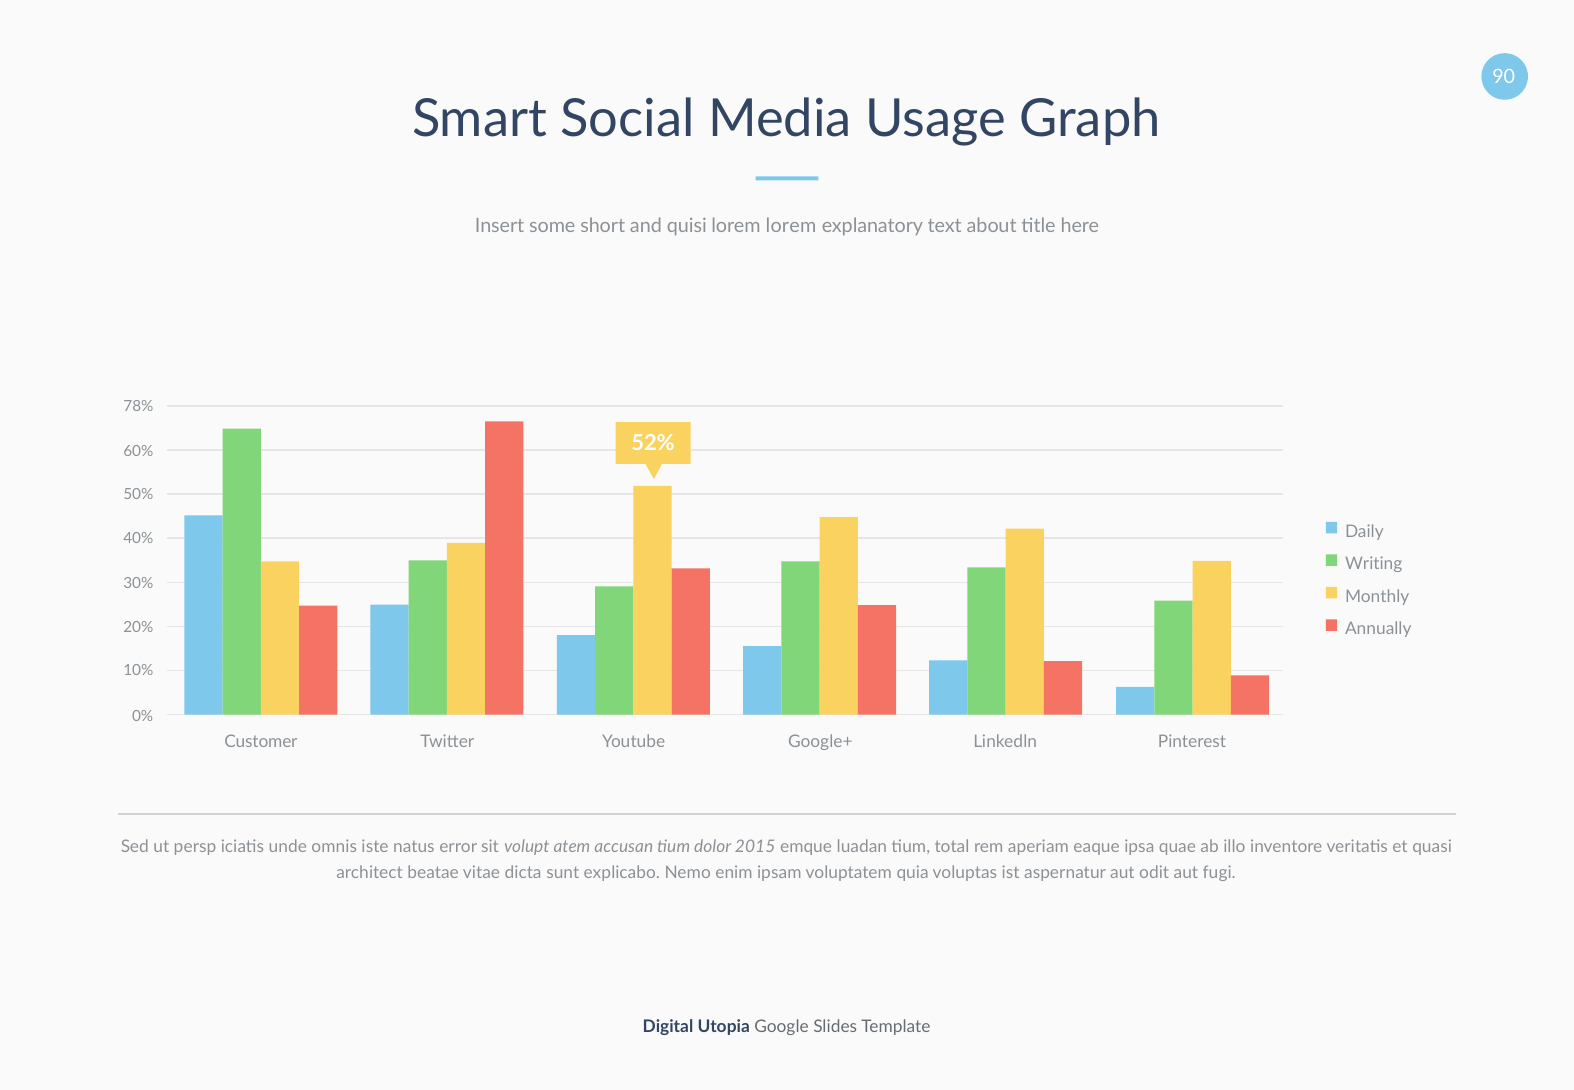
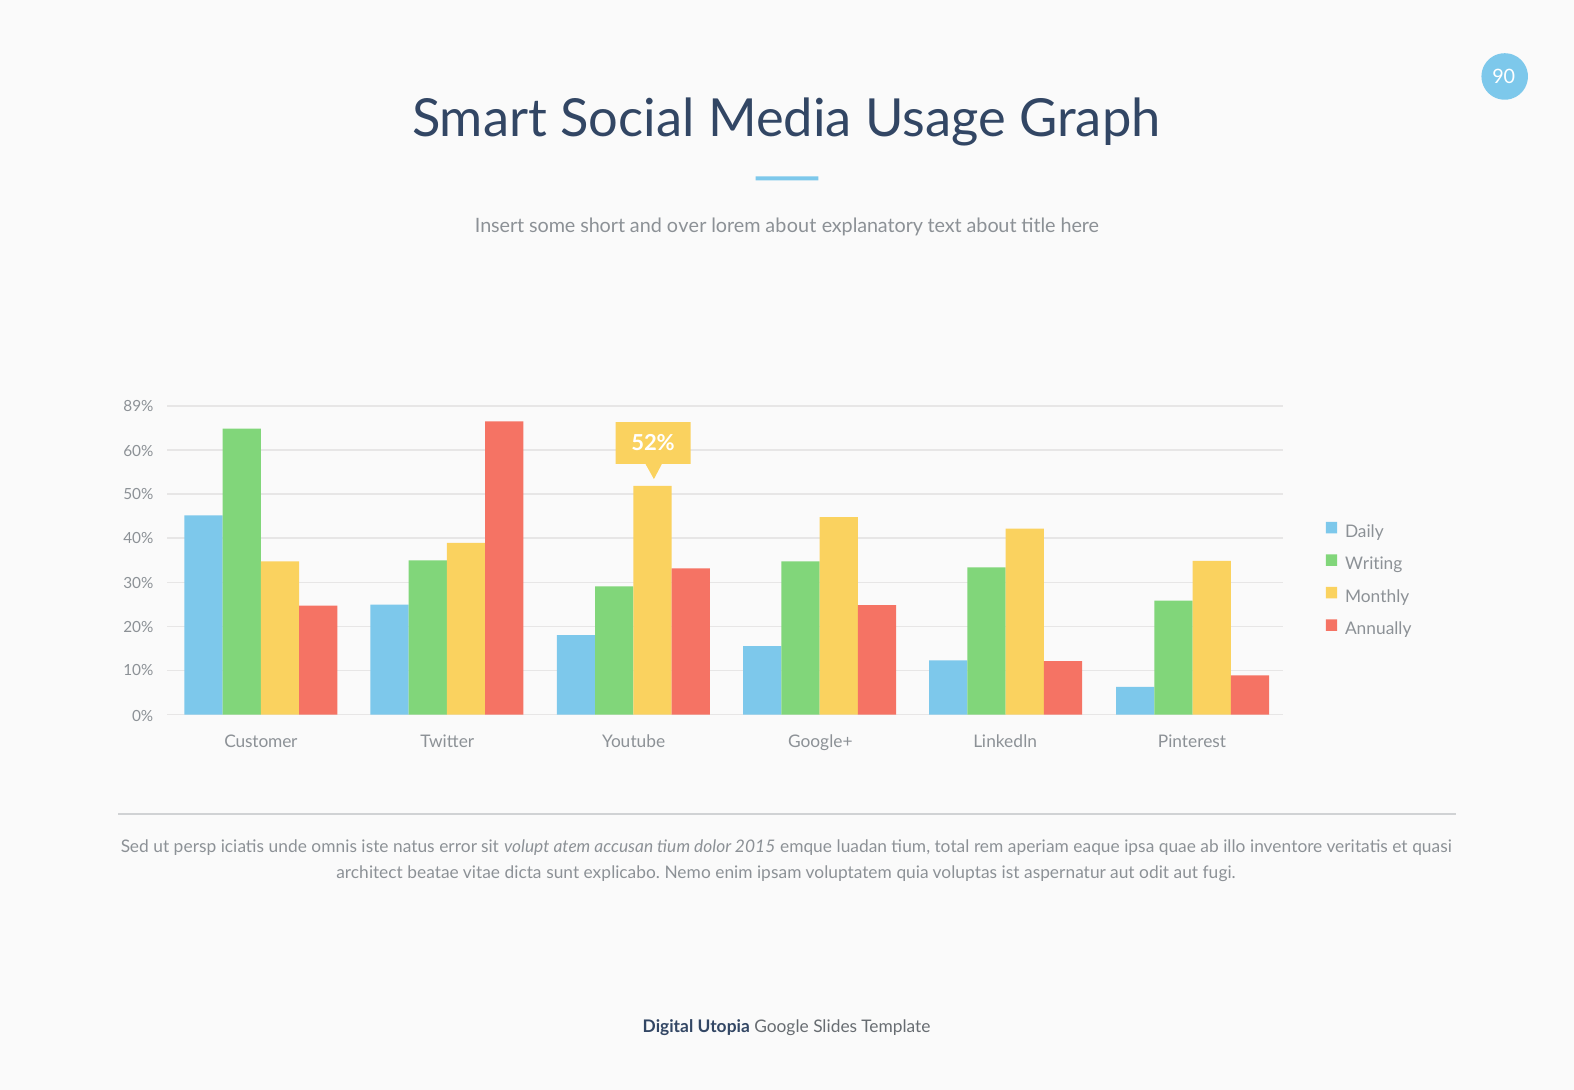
quisi: quisi -> over
lorem lorem: lorem -> about
78%: 78% -> 89%
